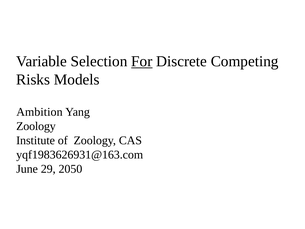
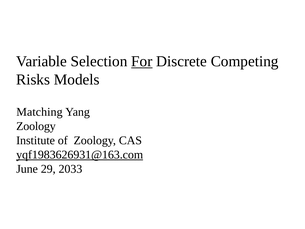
Ambition: Ambition -> Matching
yqf1983626931@163.com underline: none -> present
2050: 2050 -> 2033
